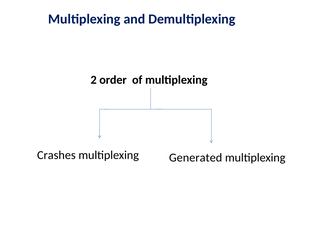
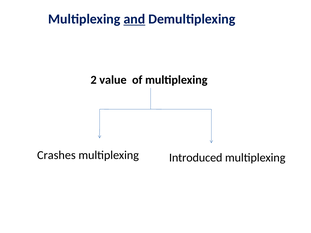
and underline: none -> present
order: order -> value
Generated: Generated -> Introduced
